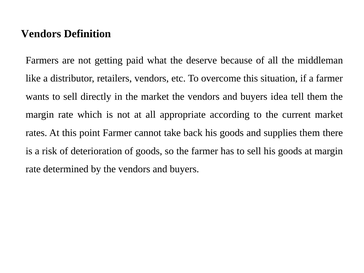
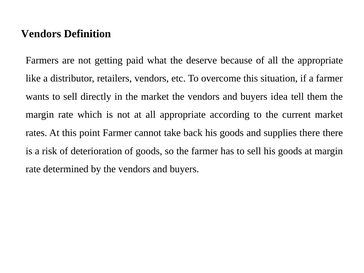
the middleman: middleman -> appropriate
supplies them: them -> there
